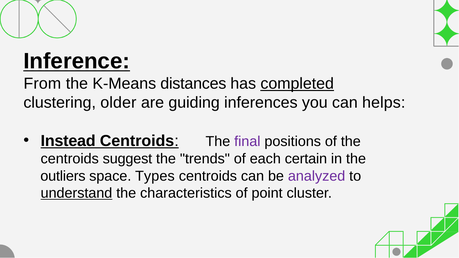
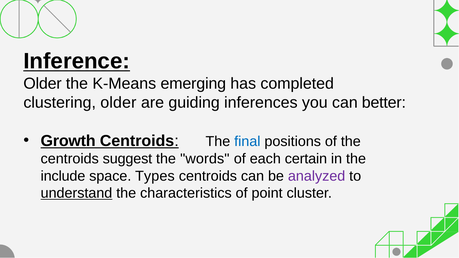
From at (42, 84): From -> Older
distances: distances -> emerging
completed underline: present -> none
helps: helps -> better
Instead: Instead -> Growth
final colour: purple -> blue
trends: trends -> words
outliers: outliers -> include
